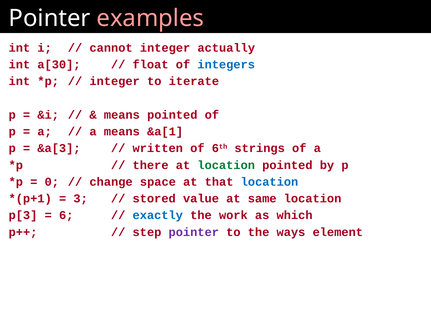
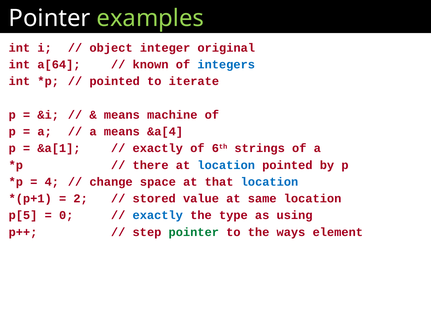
examples colour: pink -> light green
cannot: cannot -> object
actually: actually -> original
a[30: a[30 -> a[64
float: float -> known
integer at (115, 81): integer -> pointed
means pointed: pointed -> machine
&a[1: &a[1 -> &a[4
&a[3: &a[3 -> &a[1
written at (158, 148): written -> exactly
location at (226, 165) colour: green -> blue
0: 0 -> 4
3: 3 -> 2
p[3: p[3 -> p[5
6: 6 -> 0
work: work -> type
which: which -> using
pointer at (194, 232) colour: purple -> green
